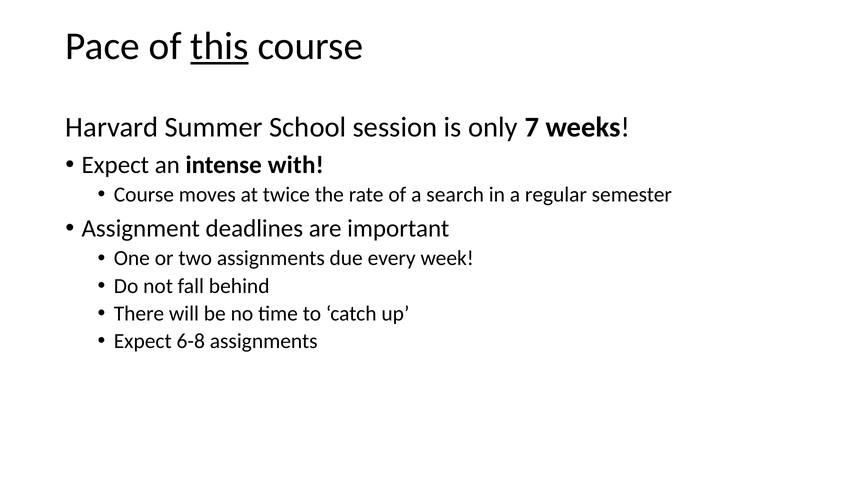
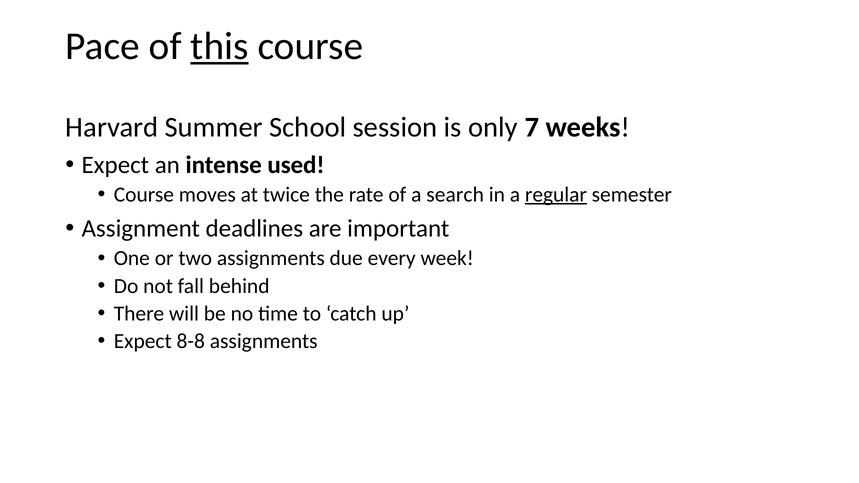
with: with -> used
regular underline: none -> present
6-8: 6-8 -> 8-8
